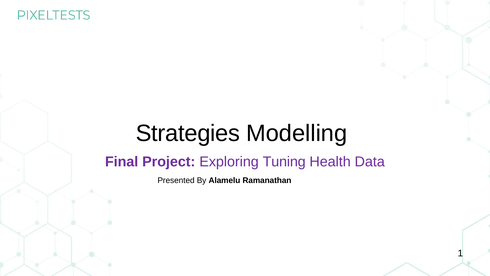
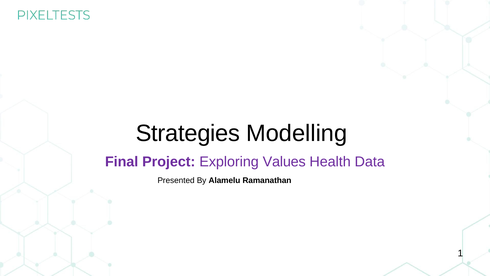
Tuning: Tuning -> Values
